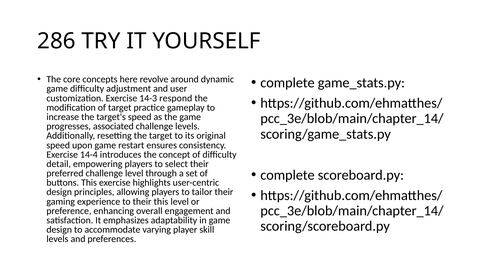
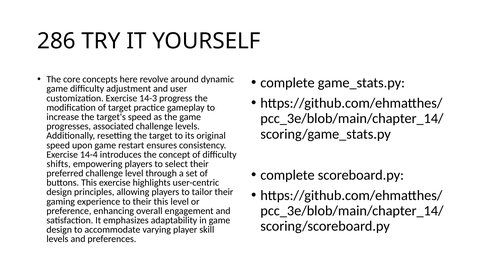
respond: respond -> progress
detail: detail -> shifts
